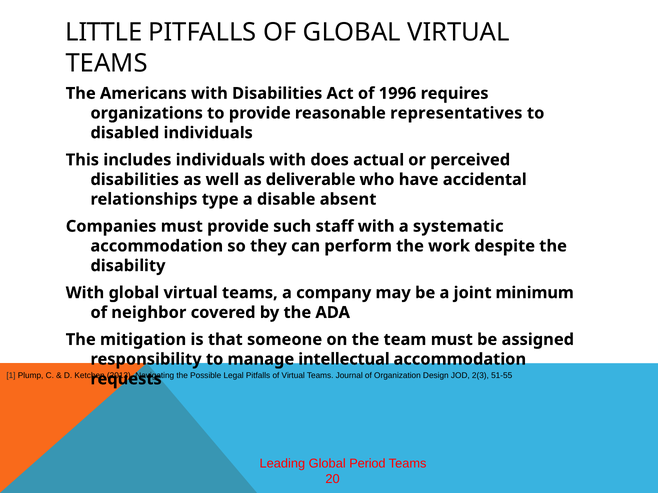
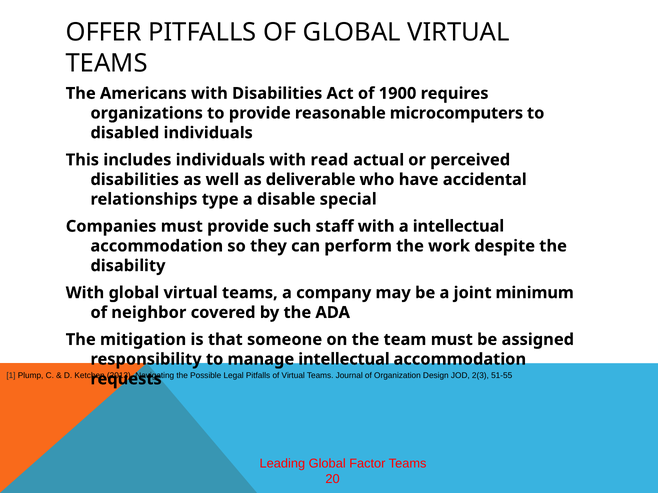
LITTLE: LITTLE -> OFFER
1996: 1996 -> 1900
representatives: representatives -> microcomputers
does: does -> read
absent: absent -> special
a systematic: systematic -> intellectual
Period: Period -> Factor
